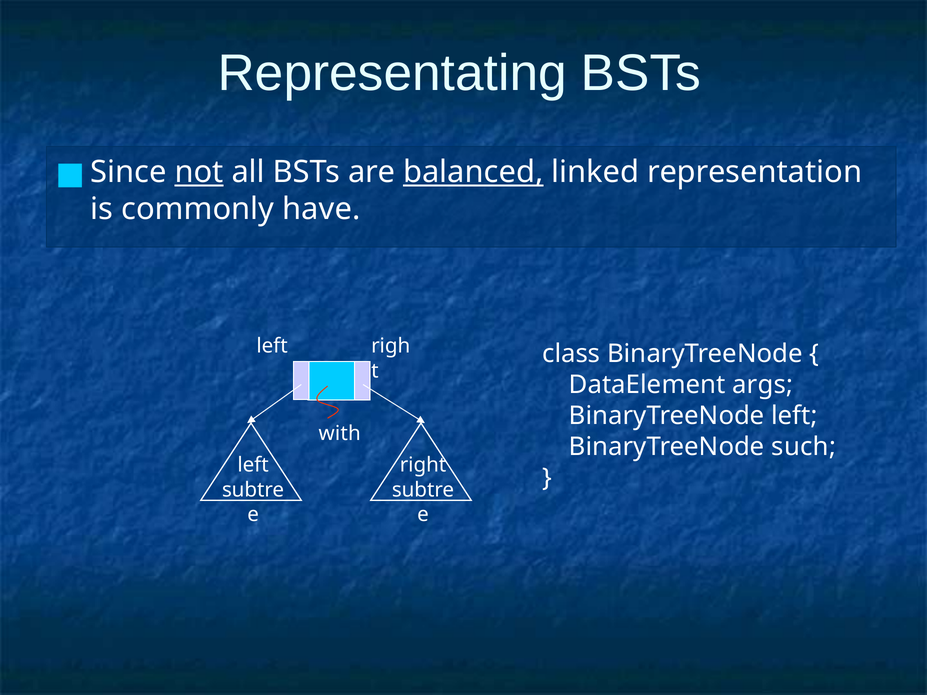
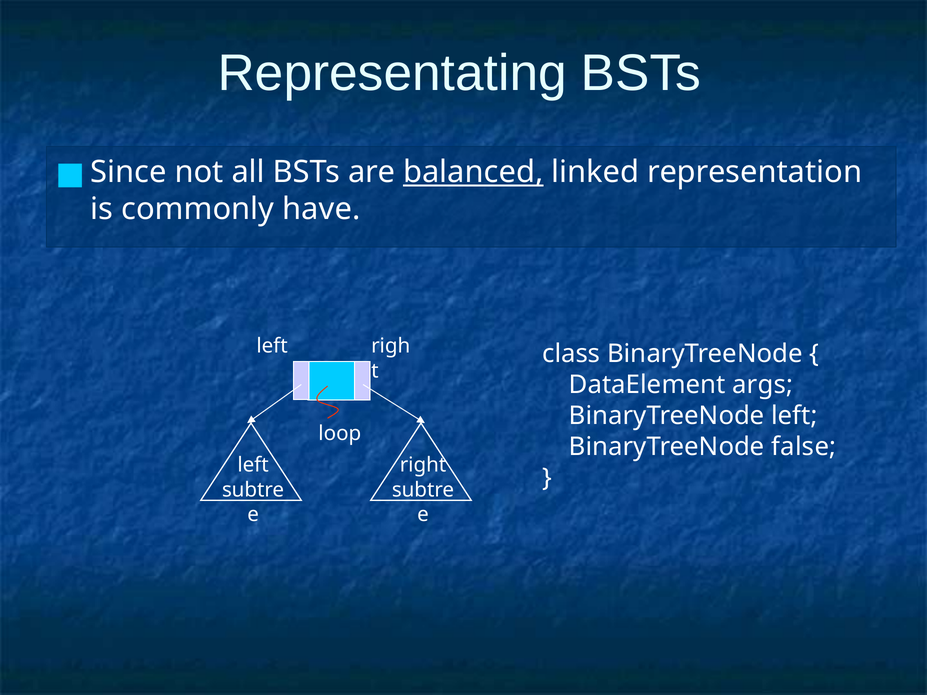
not underline: present -> none
with: with -> loop
such: such -> false
